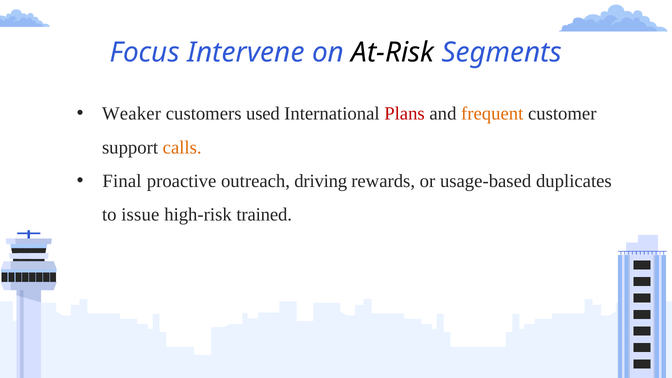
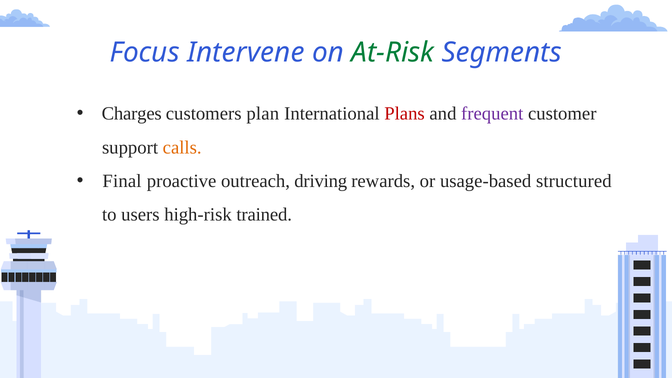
At-Risk colour: black -> green
Weaker: Weaker -> Charges
used: used -> plan
frequent colour: orange -> purple
duplicates: duplicates -> structured
issue: issue -> users
